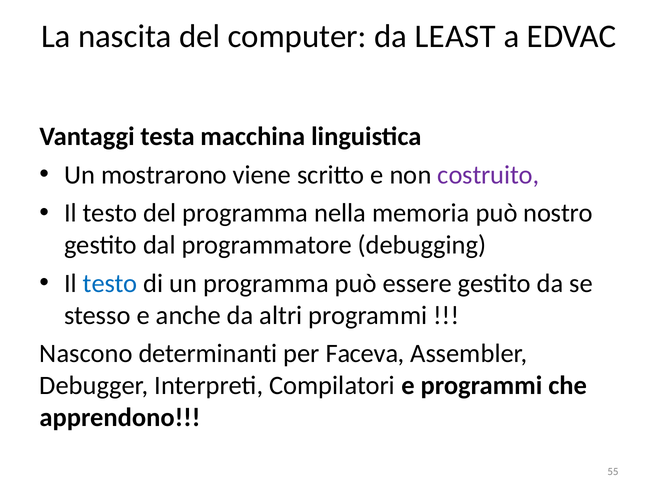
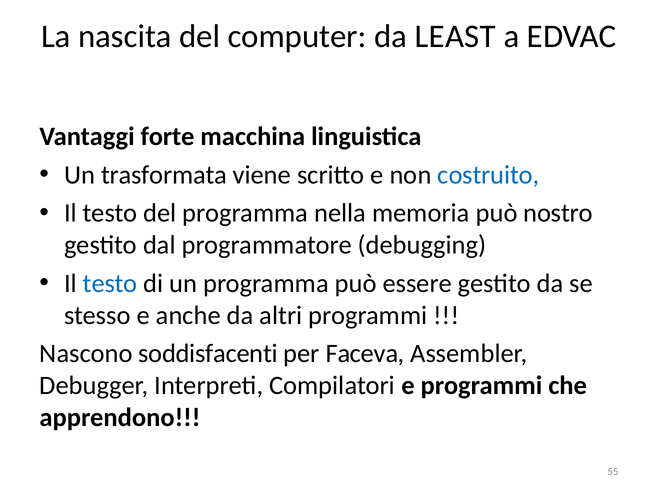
testa: testa -> forte
mostrarono: mostrarono -> trasformata
costruito colour: purple -> blue
determinanti: determinanti -> soddisfacenti
